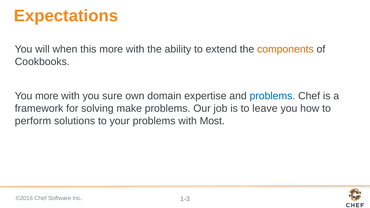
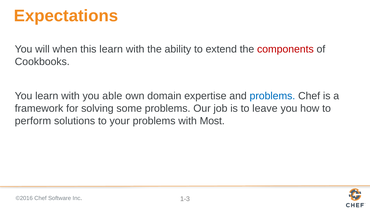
this more: more -> learn
components colour: orange -> red
You more: more -> learn
sure: sure -> able
make: make -> some
